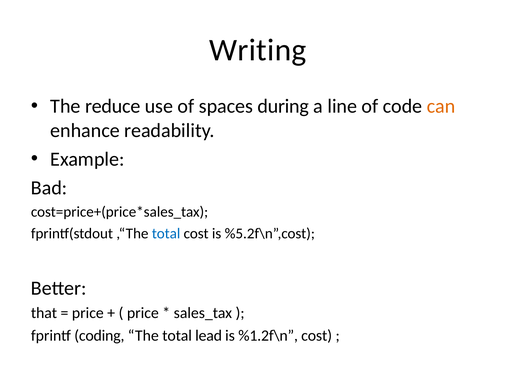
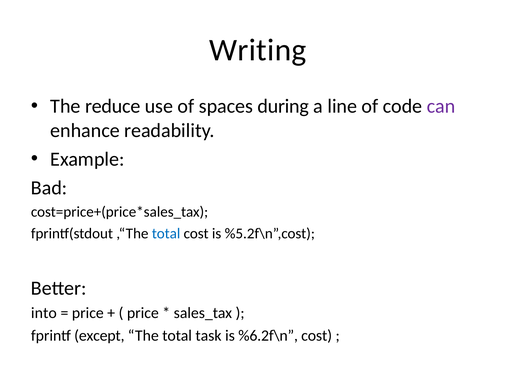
can colour: orange -> purple
that: that -> into
coding: coding -> except
lead: lead -> task
%1.2f\n: %1.2f\n -> %6.2f\n
